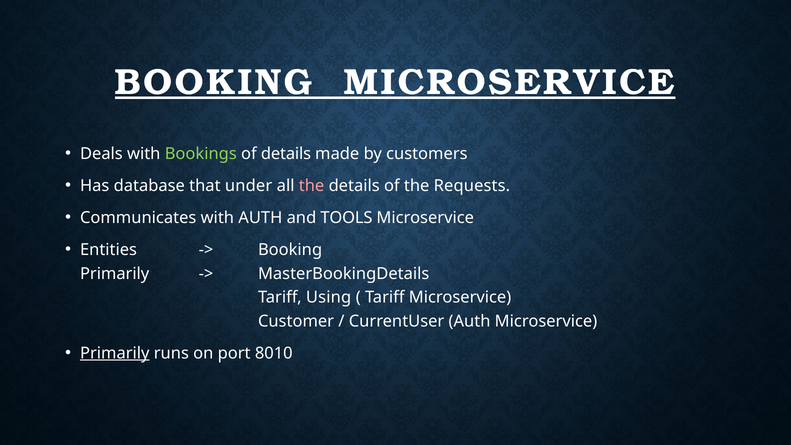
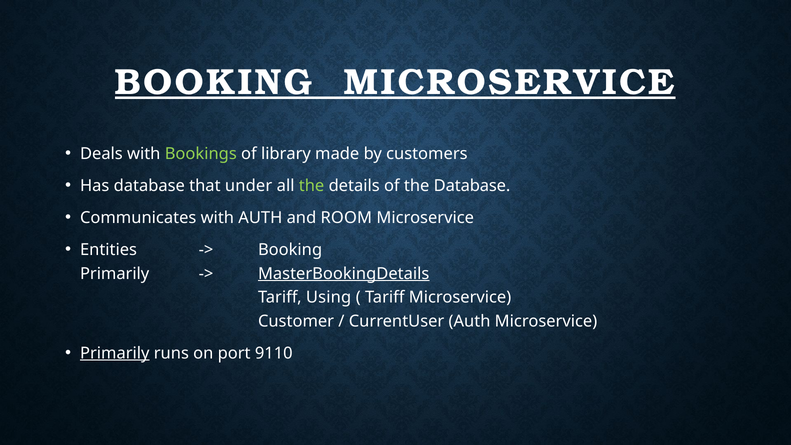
of details: details -> library
the at (312, 186) colour: pink -> light green
the Requests: Requests -> Database
TOOLS: TOOLS -> ROOM
MasterBookingDetails underline: none -> present
8010: 8010 -> 9110
